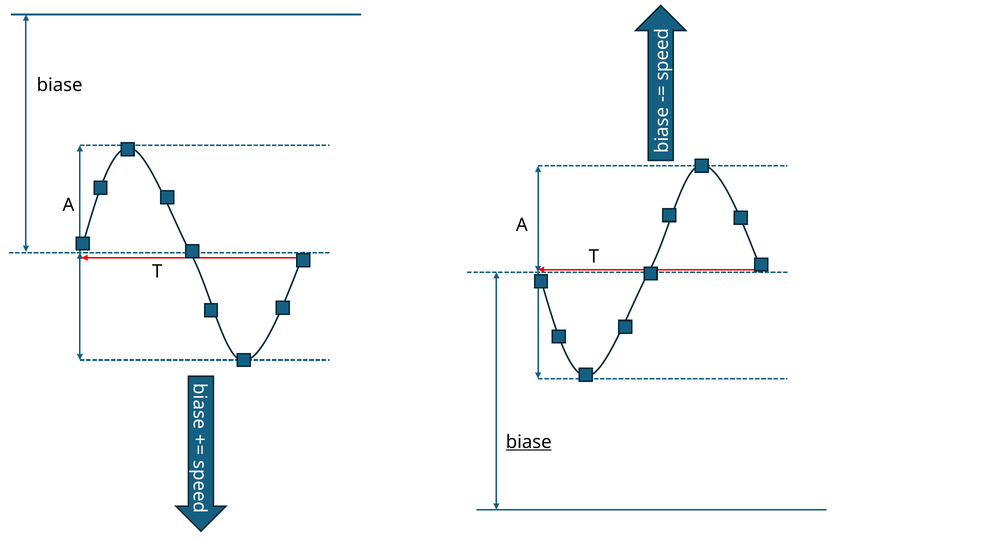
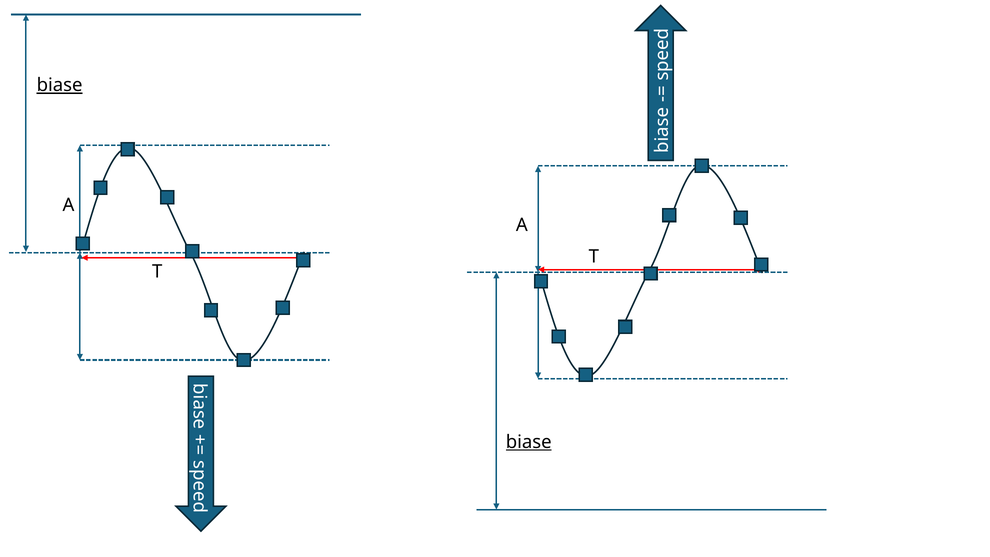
biase at (60, 85) underline: none -> present
